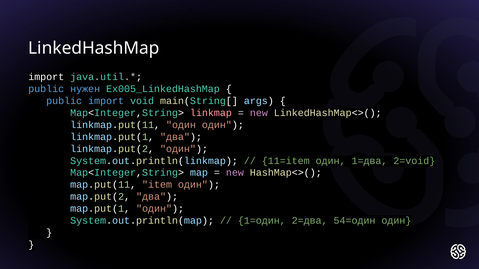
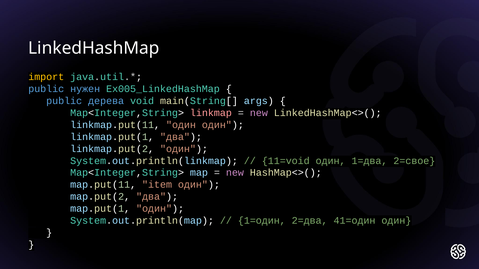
import at (46, 77) colour: white -> yellow
public import: import -> дерева
11=item: 11=item -> 11=void
2=void: 2=void -> 2=свое
54=один: 54=один -> 41=один
